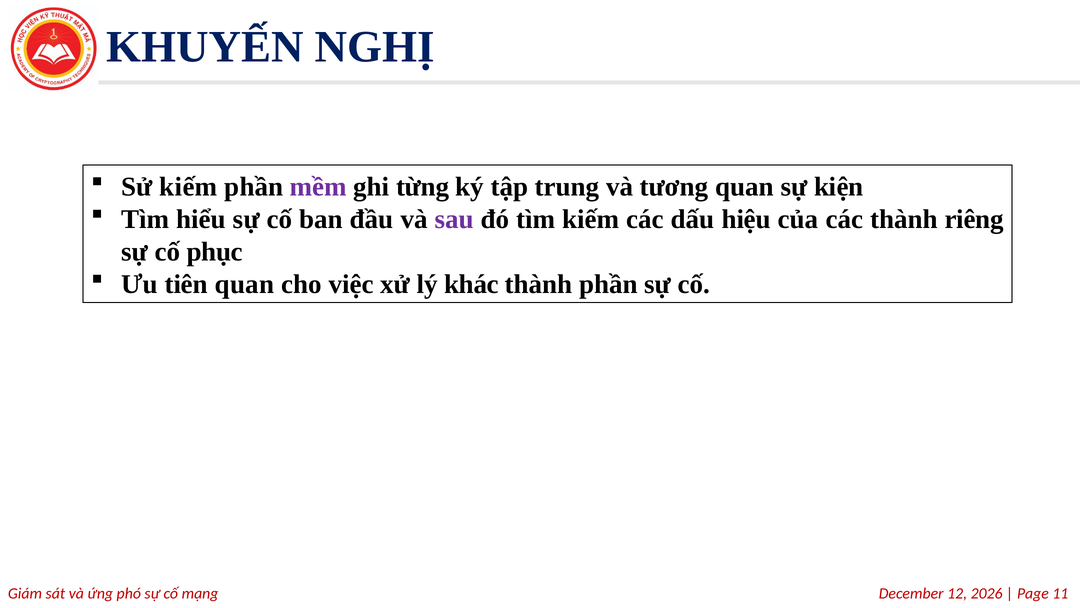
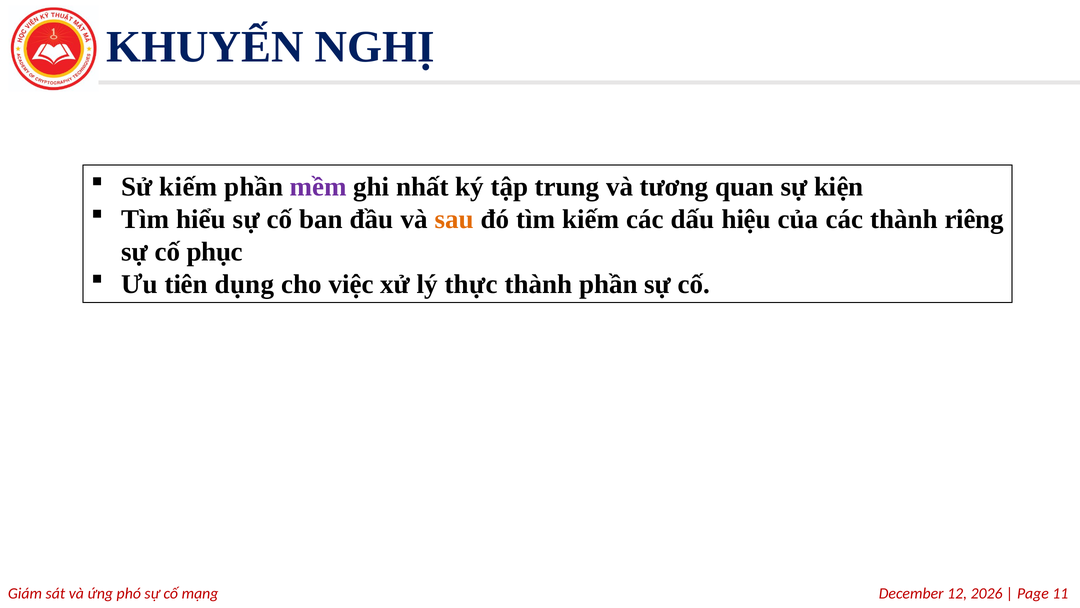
từng: từng -> nhất
sau colour: purple -> orange
tiên quan: quan -> dụng
khác: khác -> thực
